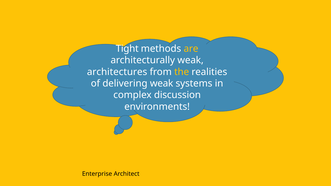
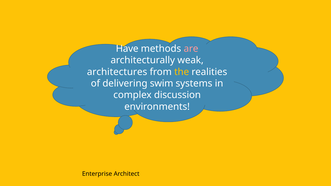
Tight: Tight -> Have
are colour: yellow -> pink
delivering weak: weak -> swim
